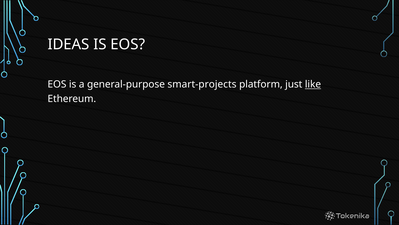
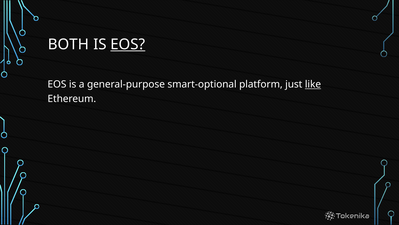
IDEAS: IDEAS -> BOTH
EOS at (128, 44) underline: none -> present
smart-projects: smart-projects -> smart-optional
